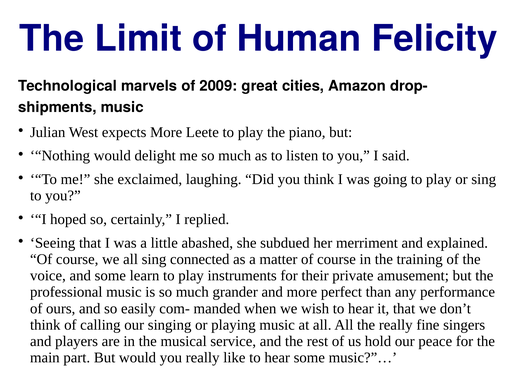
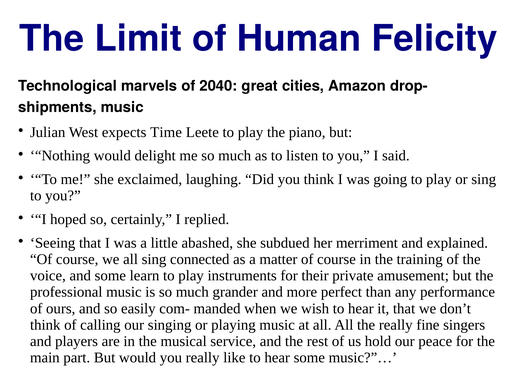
2009: 2009 -> 2040
expects More: More -> Time
